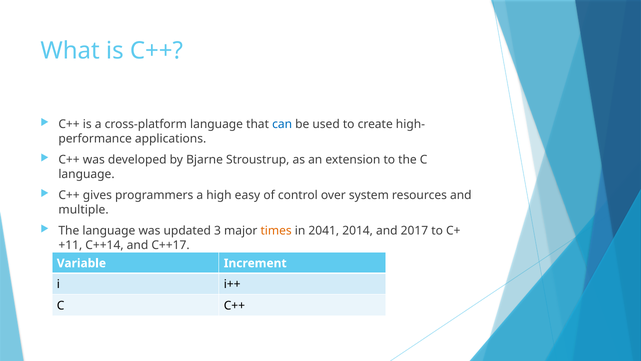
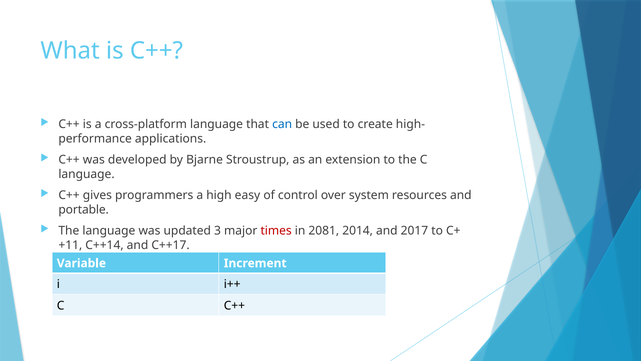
multiple: multiple -> portable
times colour: orange -> red
2041: 2041 -> 2081
